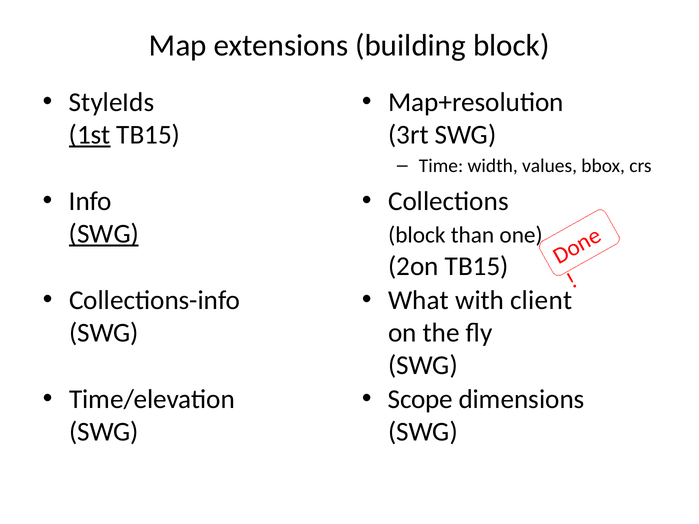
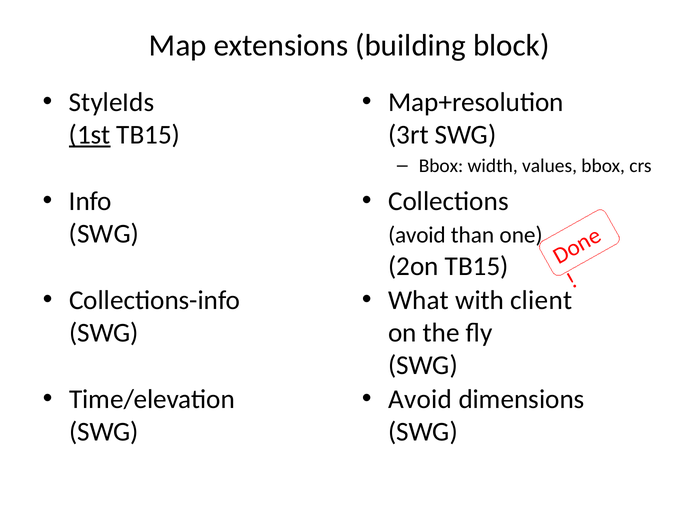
Time at (441, 166): Time -> Bbox
SWG at (104, 234) underline: present -> none
block at (417, 235): block -> avoid
Scope at (420, 399): Scope -> Avoid
